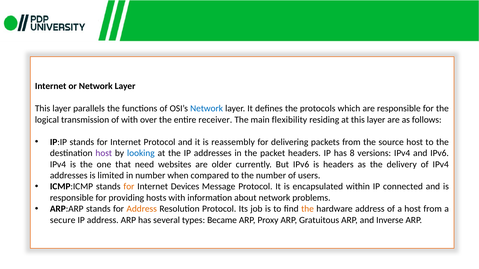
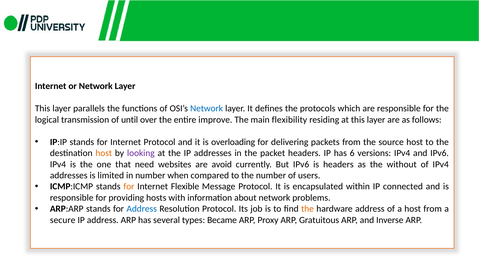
of with: with -> until
receiver: receiver -> improve
reassembly: reassembly -> overloading
host at (104, 153) colour: purple -> orange
looking colour: blue -> purple
8: 8 -> 6
older: older -> avoid
delivery: delivery -> without
Devices: Devices -> Flexible
Address at (142, 209) colour: orange -> blue
